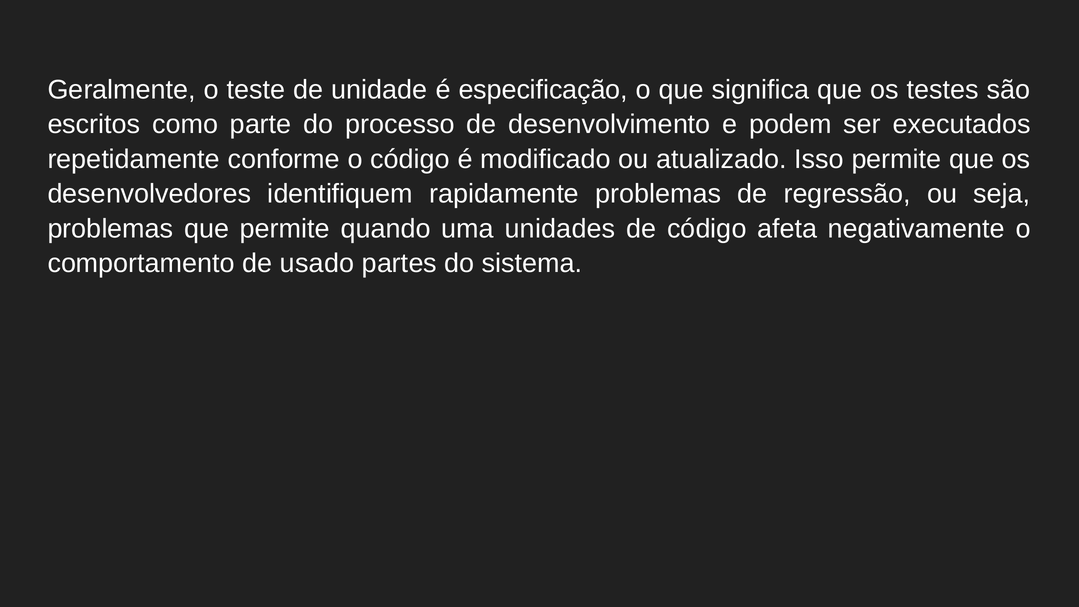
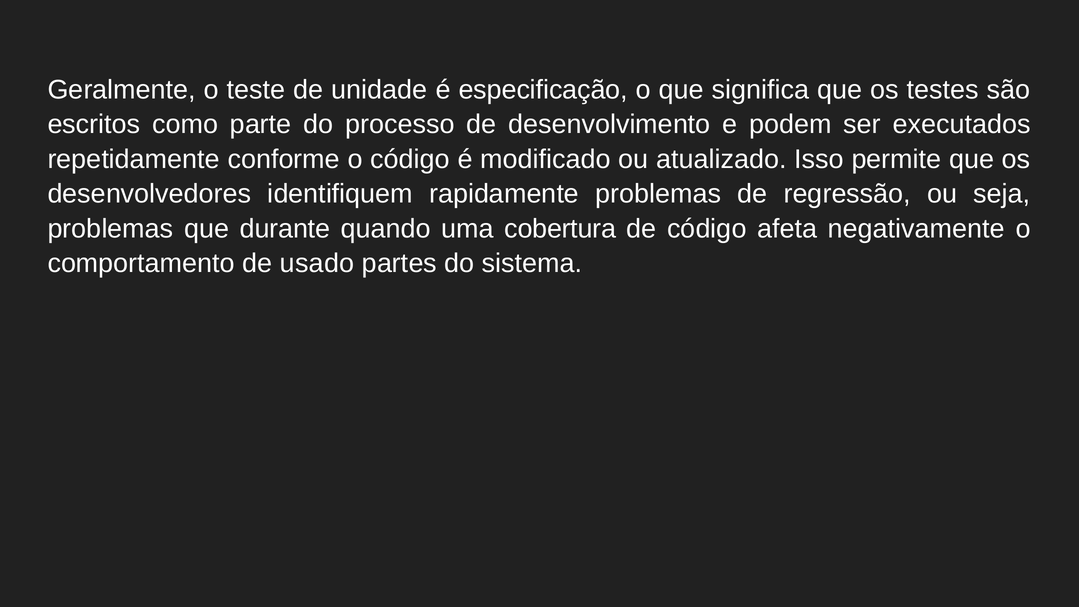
que permite: permite -> durante
unidades: unidades -> cobertura
